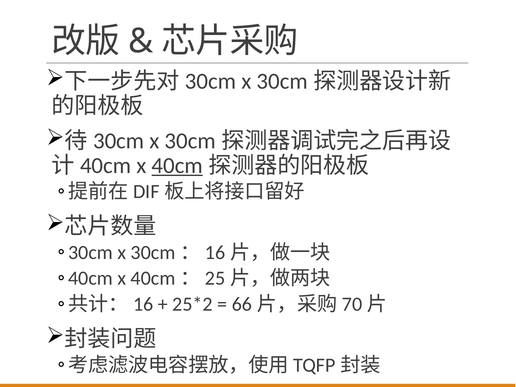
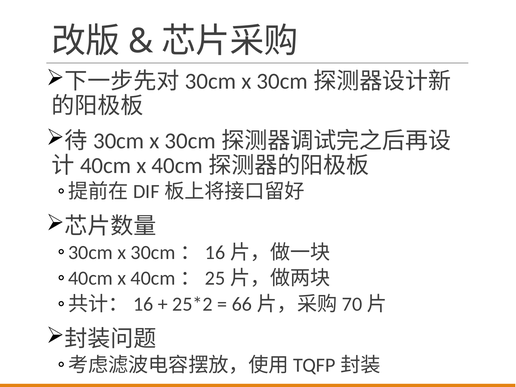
40cm underline: present -> none
